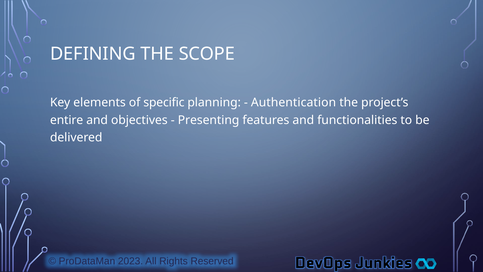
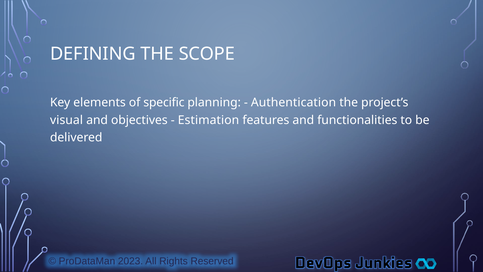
entire: entire -> visual
Presenting: Presenting -> Estimation
